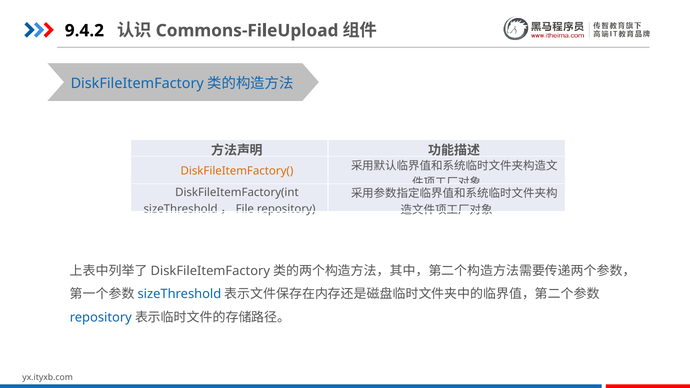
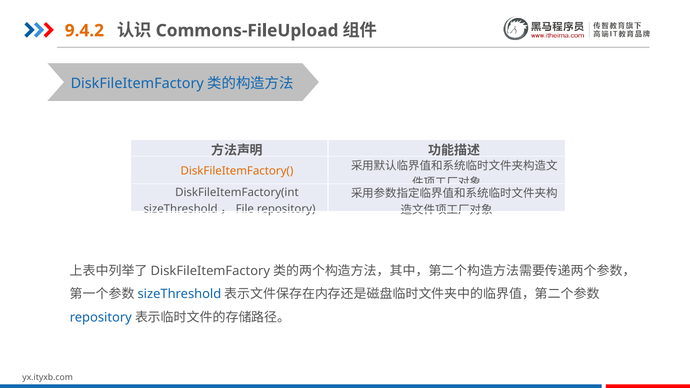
9.4.2 colour: black -> orange
